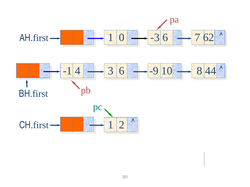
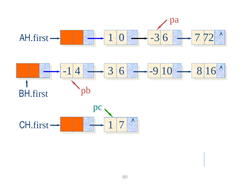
62: 62 -> 72
44: 44 -> 16
1 2: 2 -> 7
